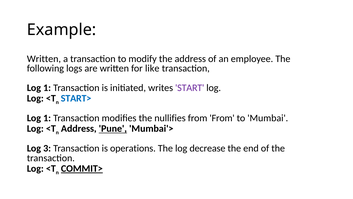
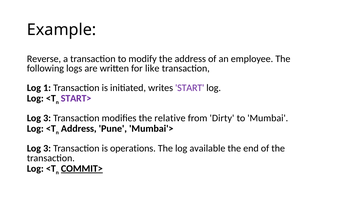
Written at (44, 59): Written -> Reverse
START> colour: blue -> purple
1 at (47, 118): 1 -> 3
nullifies: nullifies -> relative
from From: From -> Dirty
Pune underline: present -> none
decrease: decrease -> available
